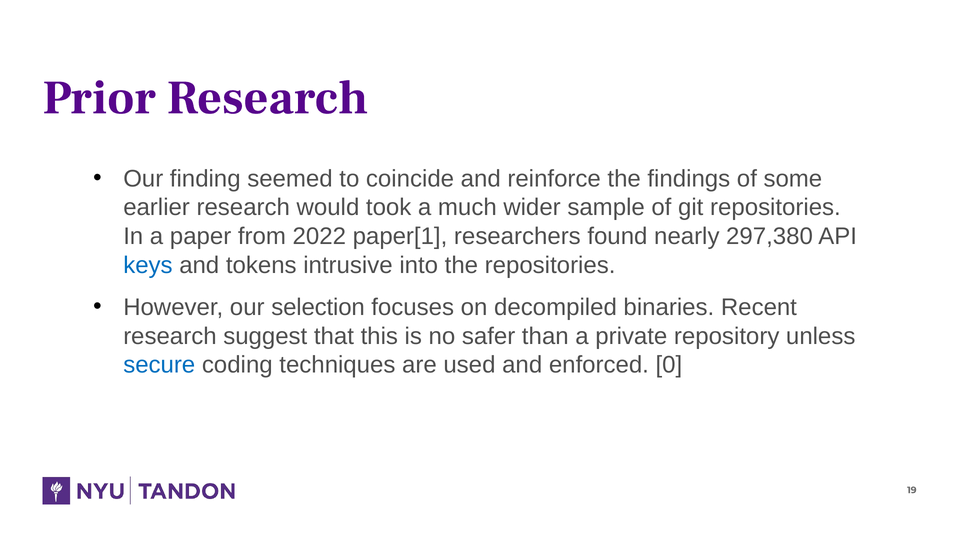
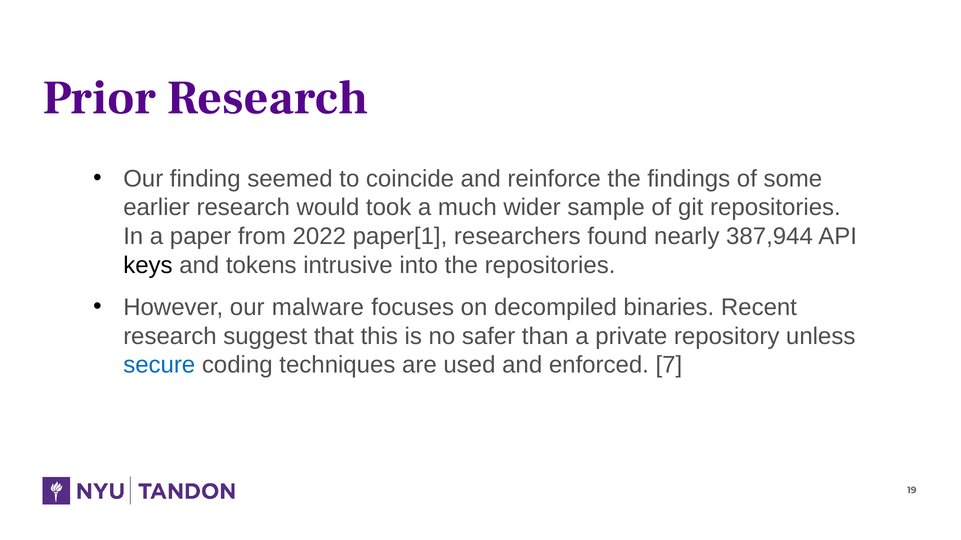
297,380: 297,380 -> 387,944
keys colour: blue -> black
selection: selection -> malware
0: 0 -> 7
